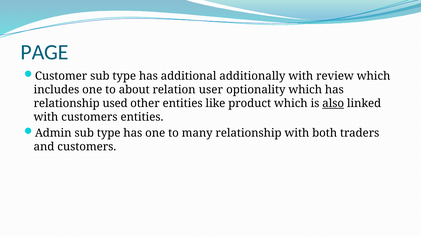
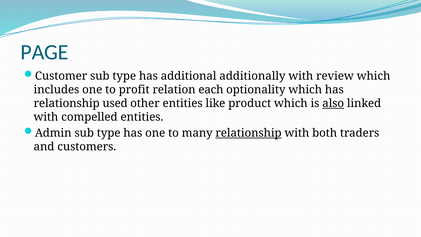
about: about -> profit
user: user -> each
with customers: customers -> compelled
relationship at (249, 133) underline: none -> present
